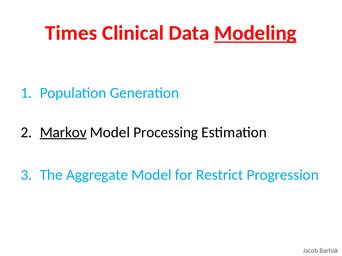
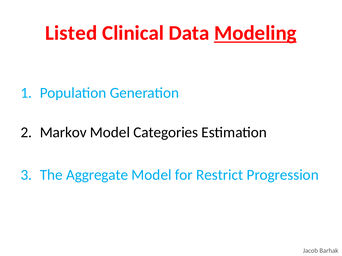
Times: Times -> Listed
Markov underline: present -> none
Processing: Processing -> Categories
